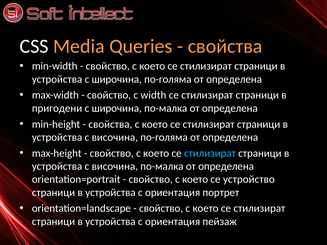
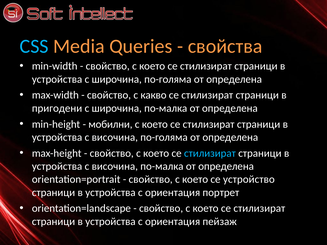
CSS colour: white -> light blue
width: width -> какво
свойства at (110, 124): свойства -> мобилни
